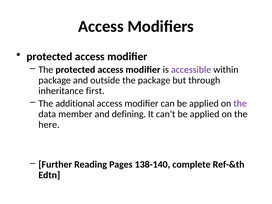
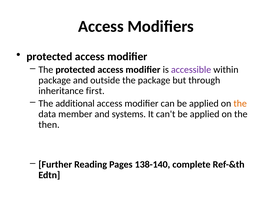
the at (240, 103) colour: purple -> orange
defining: defining -> systems
here: here -> then
